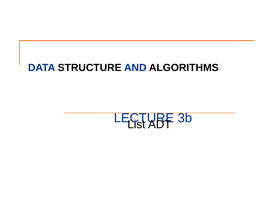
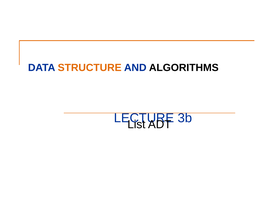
STRUCTURE colour: black -> orange
